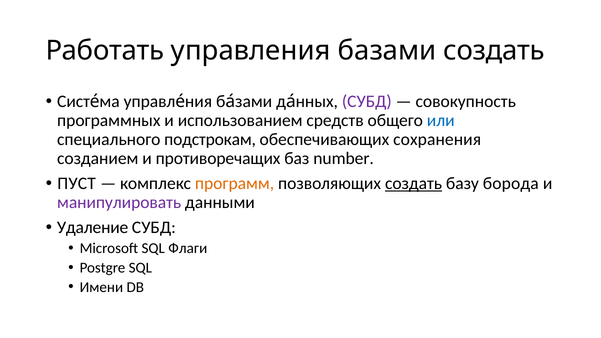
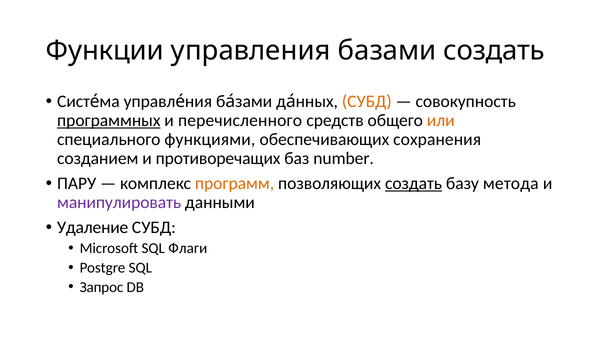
Работать: Работать -> Функции
СУБД at (367, 102) colour: purple -> orange
программных underline: none -> present
использованием: использованием -> перечисленного
или colour: blue -> orange
подстрокам: подстрокам -> функциями
ПУСТ: ПУСТ -> ПАРУ
борода: борода -> метода
Имени: Имени -> Запрос
